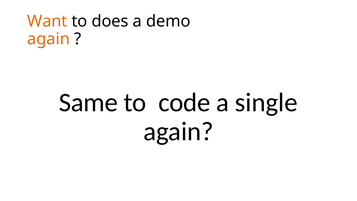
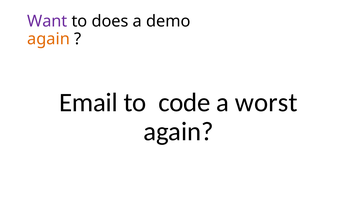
Want colour: orange -> purple
Same: Same -> Email
single: single -> worst
